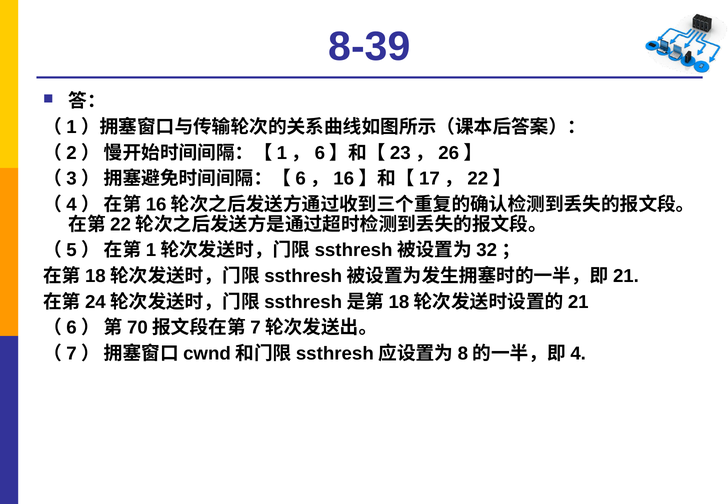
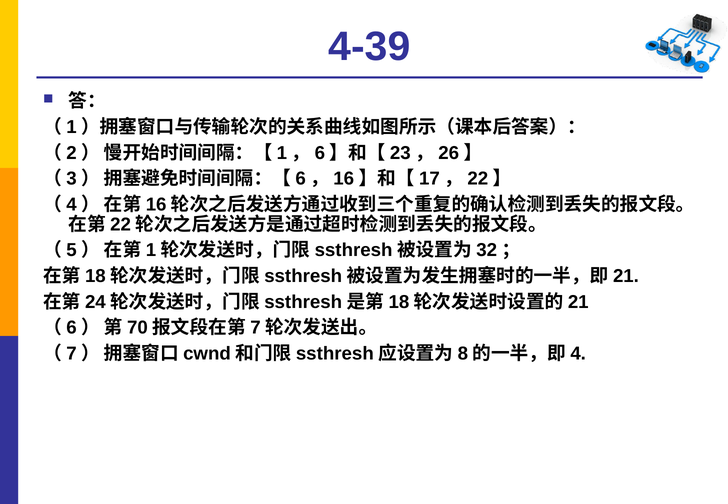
8-39: 8-39 -> 4-39
